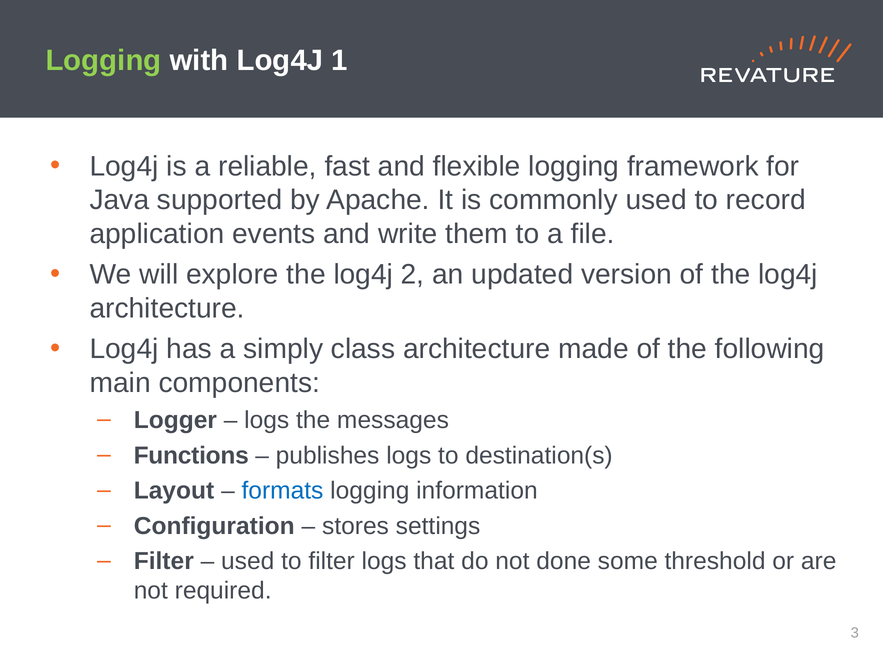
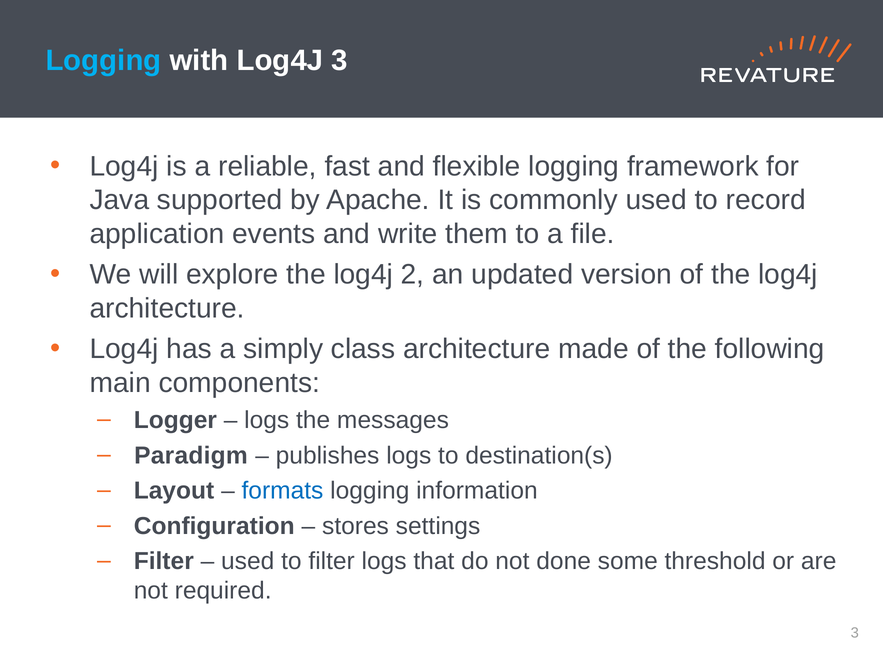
Logging at (103, 61) colour: light green -> light blue
Log4J 1: 1 -> 3
Functions: Functions -> Paradigm
